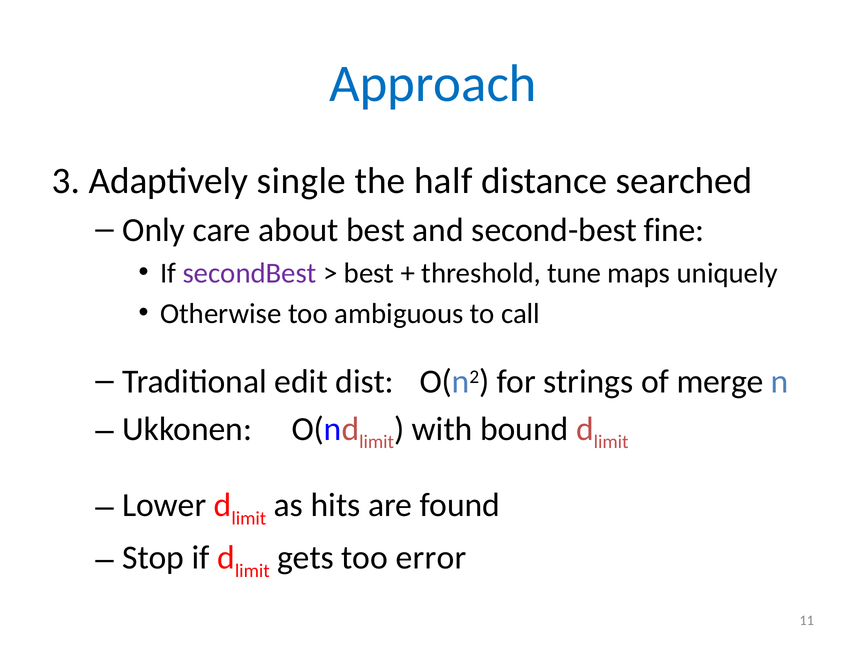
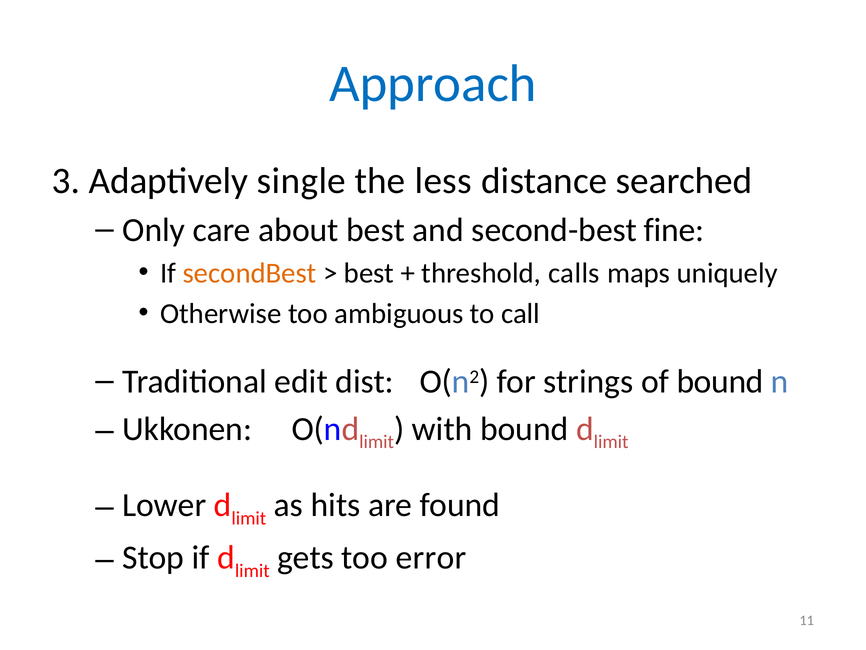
half: half -> less
secondBest colour: purple -> orange
tune: tune -> calls
of merge: merge -> bound
